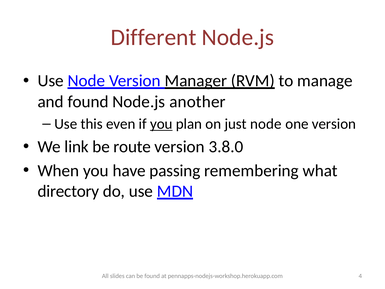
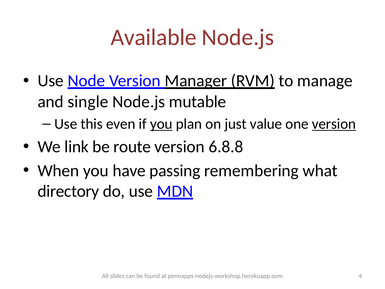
Different: Different -> Available
and found: found -> single
another: another -> mutable
just node: node -> value
version at (334, 124) underline: none -> present
3.8.0: 3.8.0 -> 6.8.8
